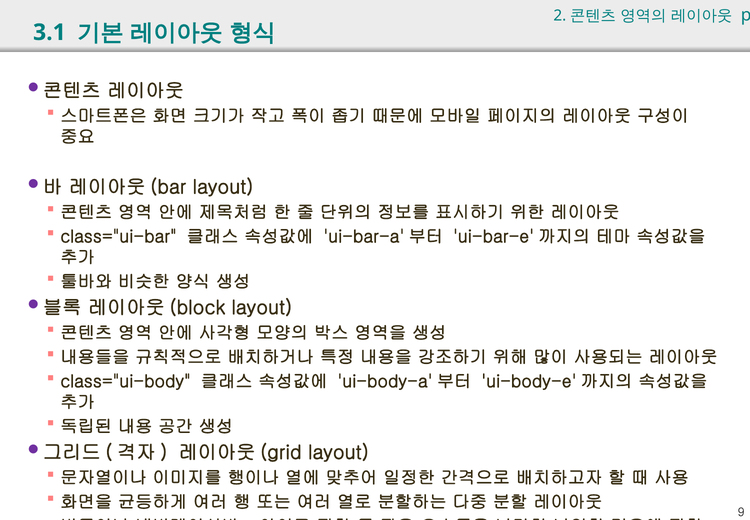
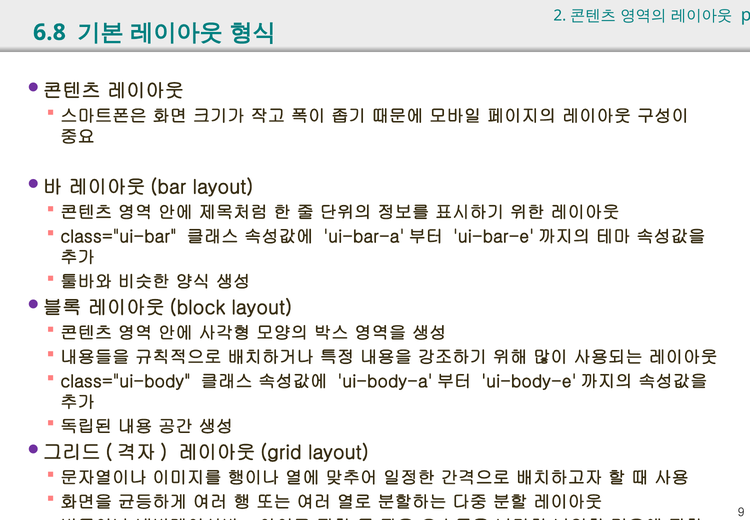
3.1: 3.1 -> 6.8
